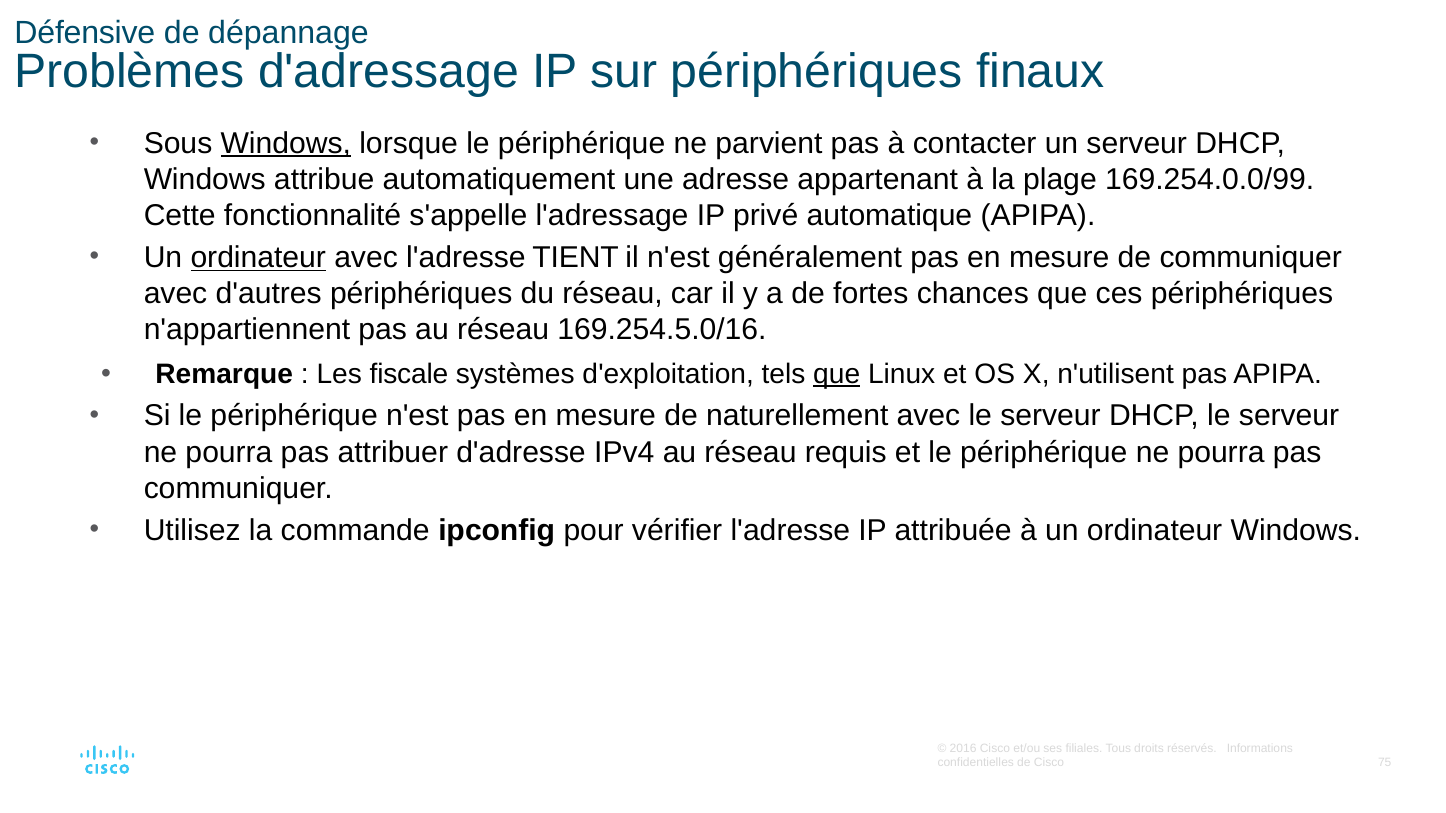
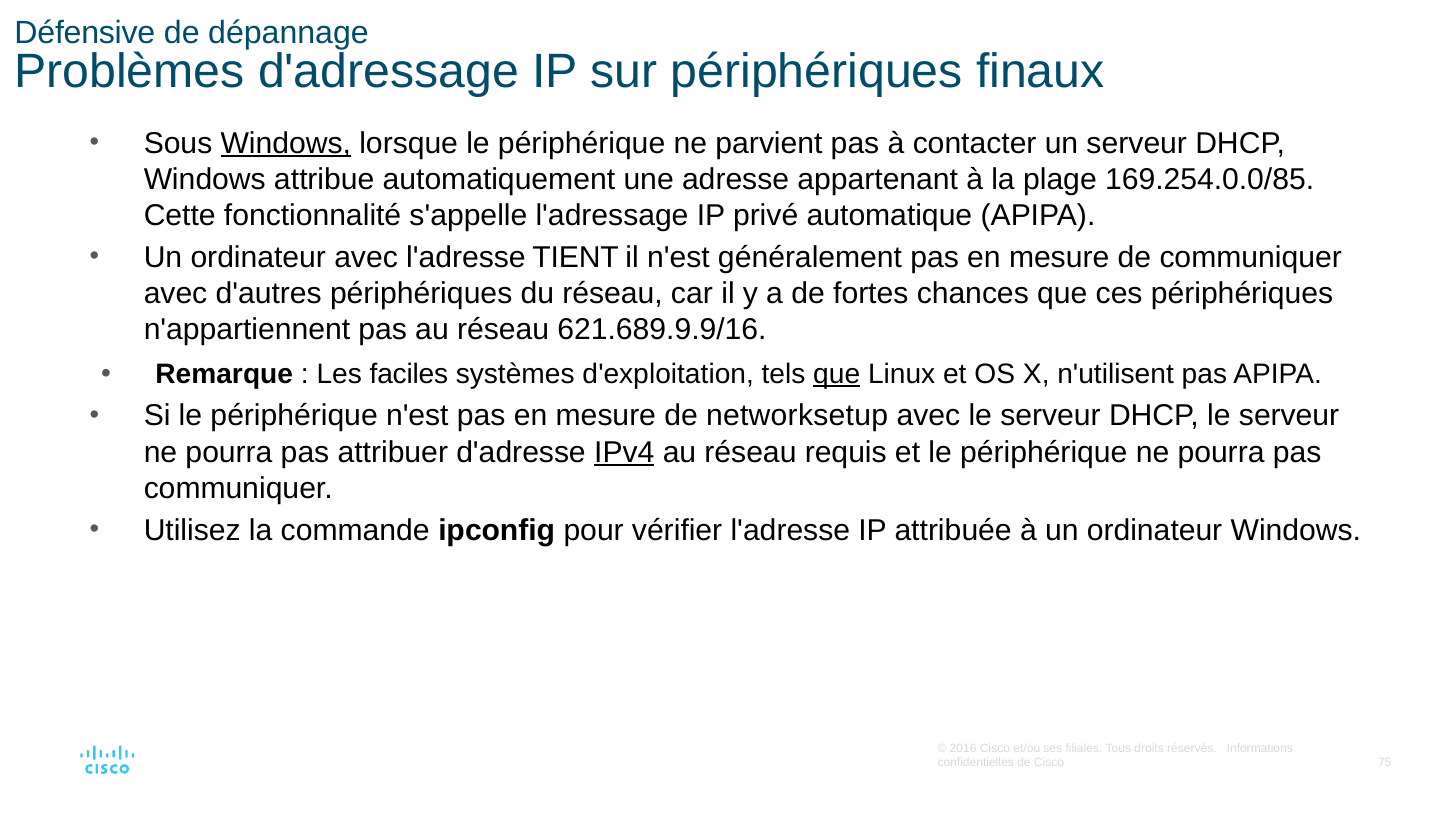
169.254.0.0/99: 169.254.0.0/99 -> 169.254.0.0/85
ordinateur at (258, 258) underline: present -> none
169.254.5.0/16: 169.254.5.0/16 -> 621.689.9.9/16
fiscale: fiscale -> faciles
naturellement: naturellement -> networksetup
IPv4 underline: none -> present
